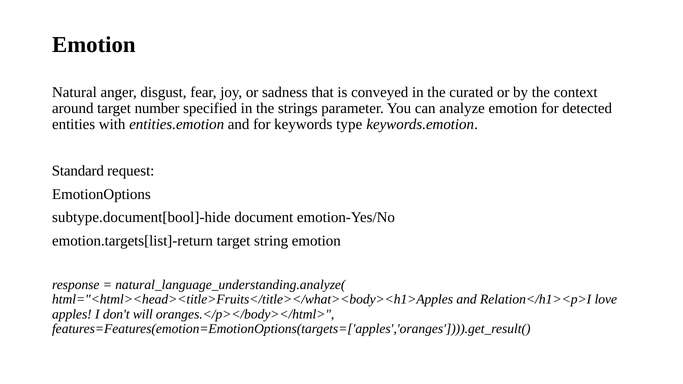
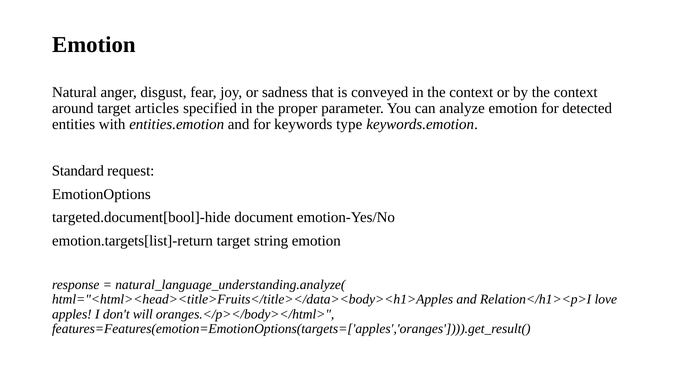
in the curated: curated -> context
number: number -> articles
strings: strings -> proper
subtype.document[bool]-hide: subtype.document[bool]-hide -> targeted.document[bool]-hide
html="<html><head><title>Fruits</title></what><body><h1>Apples: html="<html><head><title>Fruits</title></what><body><h1>Apples -> html="<html><head><title>Fruits</title></data><body><h1>Apples
